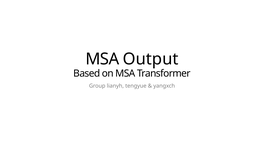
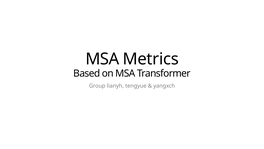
Output: Output -> Metrics
